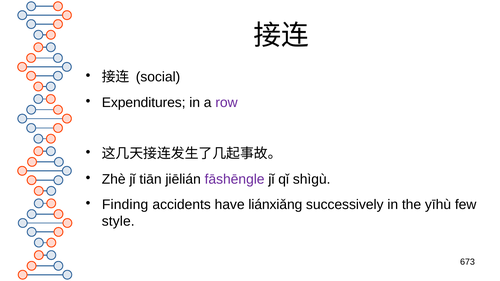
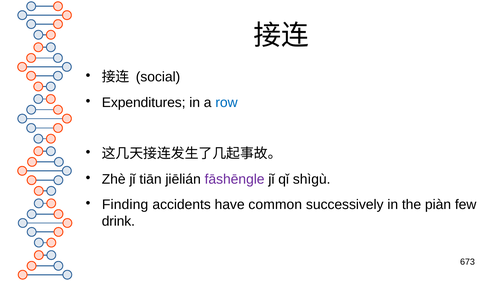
row colour: purple -> blue
liánxiǎng: liánxiǎng -> common
yīhù: yīhù -> piàn
style: style -> drink
